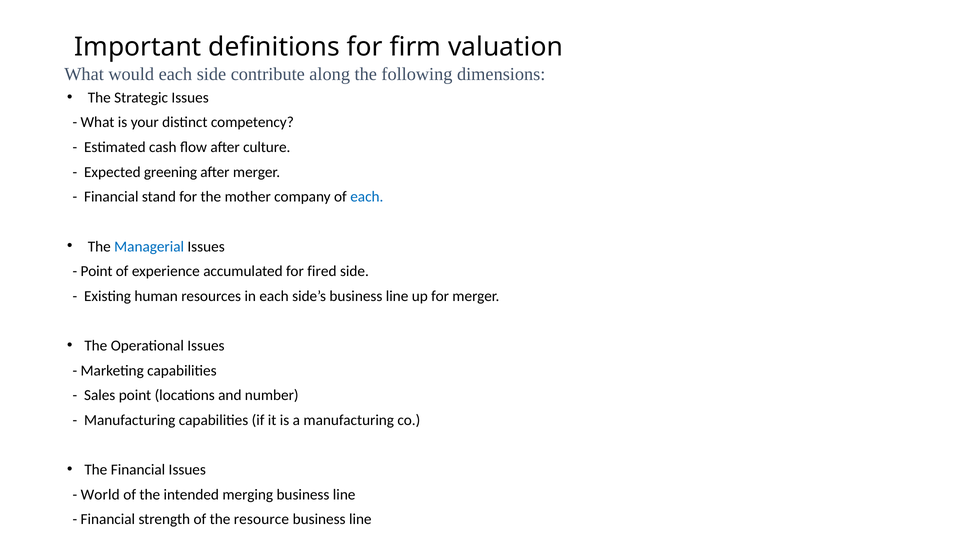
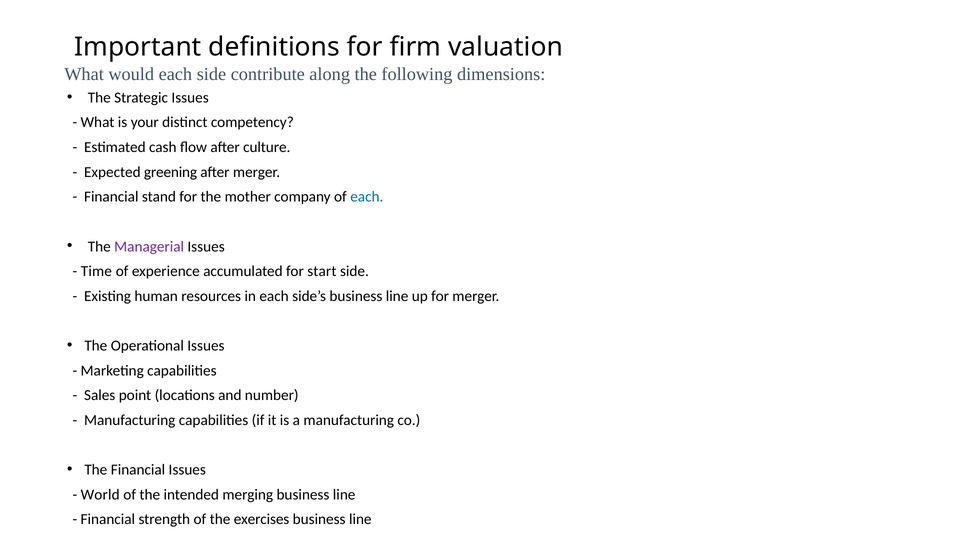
Managerial colour: blue -> purple
Point at (97, 271): Point -> Time
fired: fired -> start
resource: resource -> exercises
